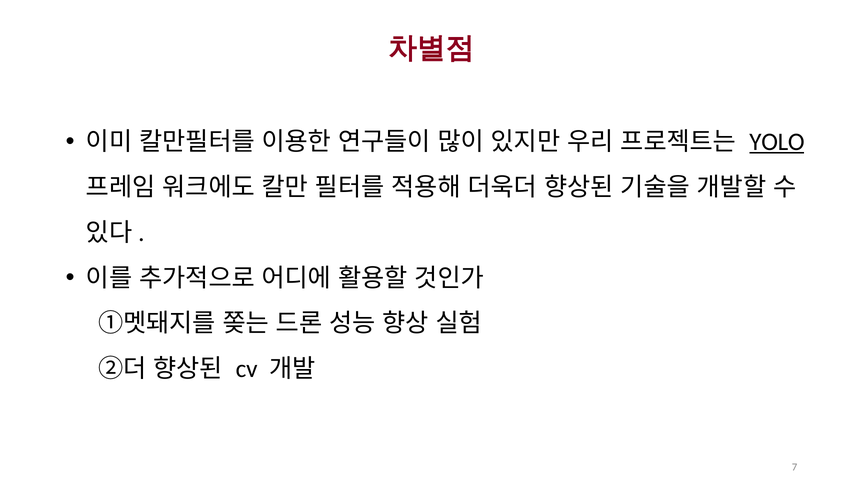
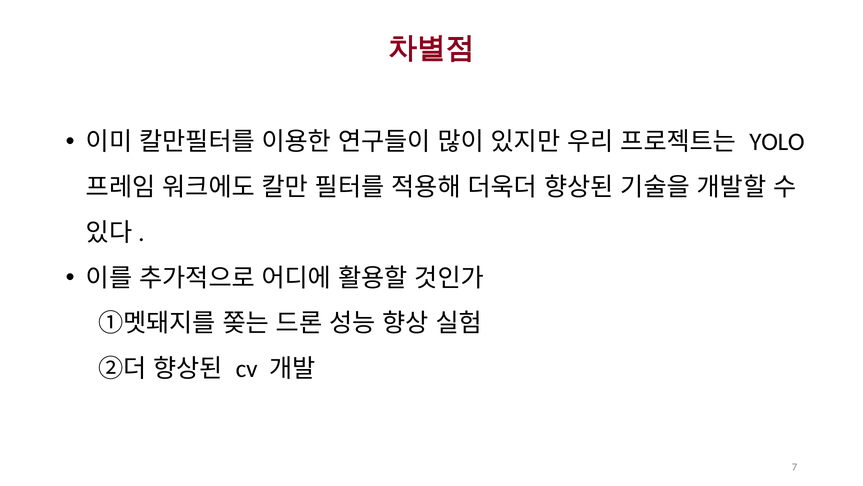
YOLO underline: present -> none
